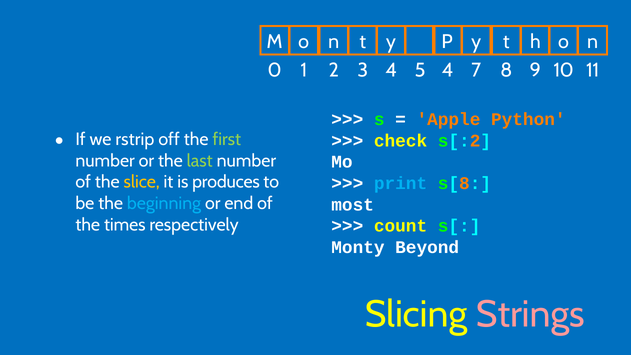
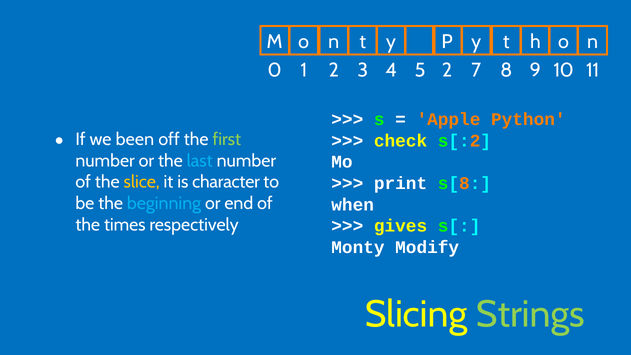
5 4: 4 -> 2
rstrip: rstrip -> been
last colour: light green -> light blue
produces: produces -> character
print colour: light blue -> white
most: most -> when
count: count -> gives
Beyond: Beyond -> Modify
Strings colour: pink -> light green
